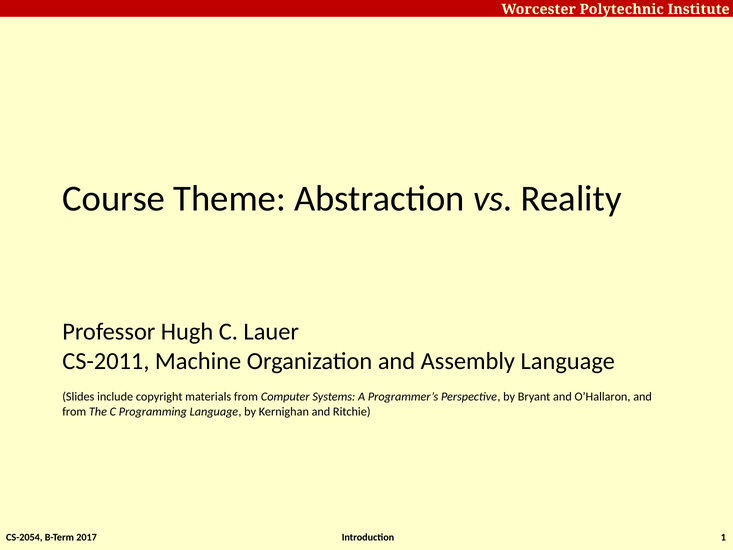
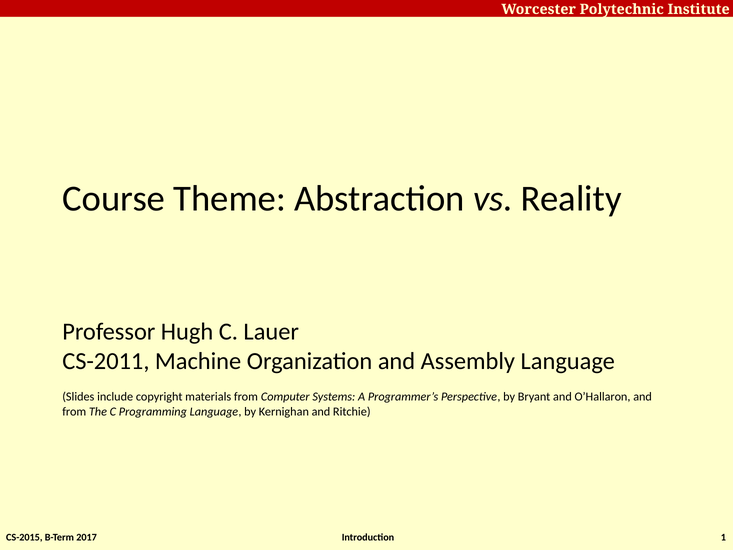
CS-2054: CS-2054 -> CS-2015
